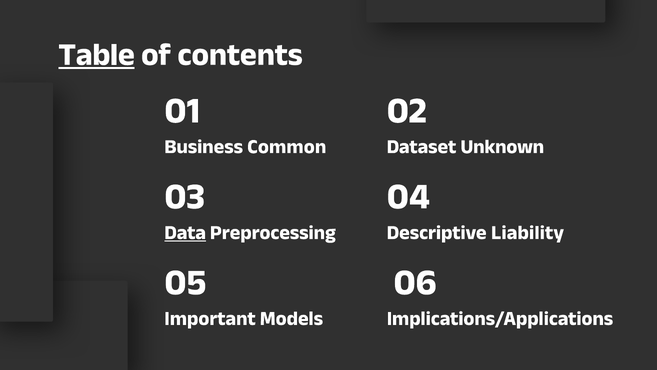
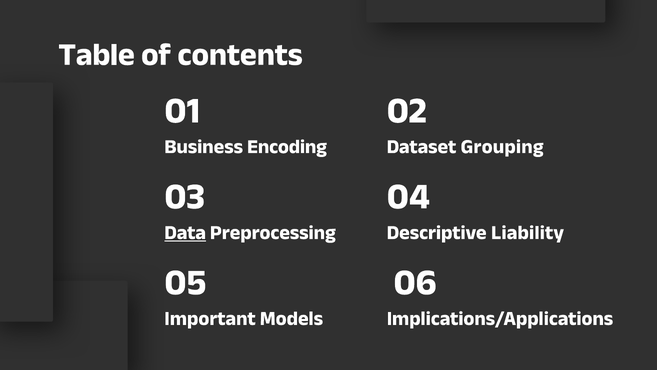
Table underline: present -> none
Common: Common -> Encoding
Unknown: Unknown -> Grouping
